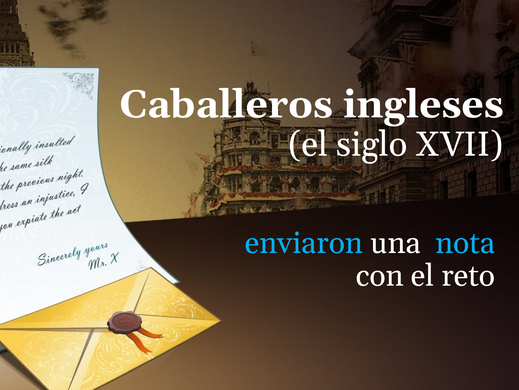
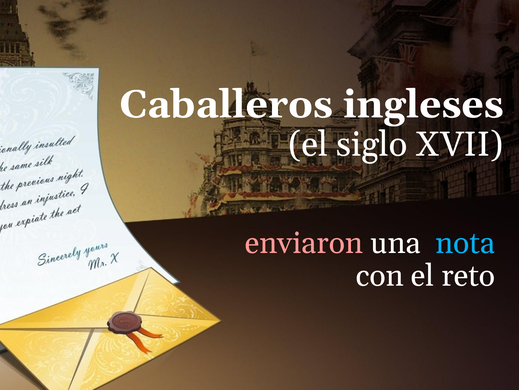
enviaron colour: light blue -> pink
